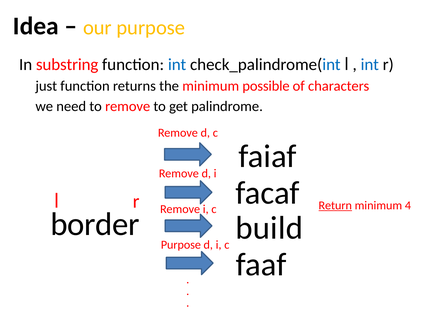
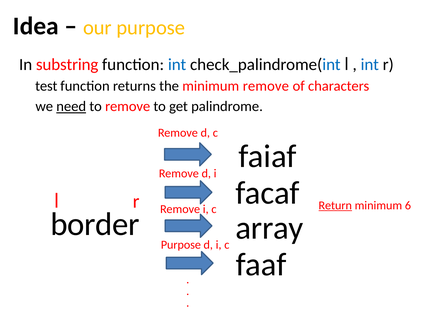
just: just -> test
minimum possible: possible -> remove
need underline: none -> present
4: 4 -> 6
build: build -> array
